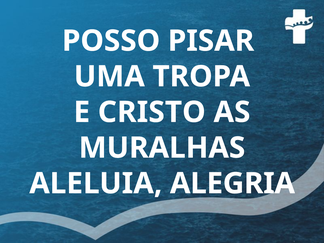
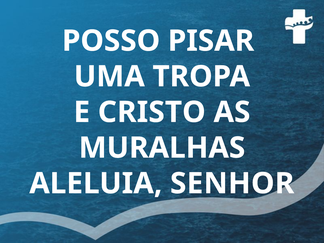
ALEGRIA: ALEGRIA -> SENHOR
